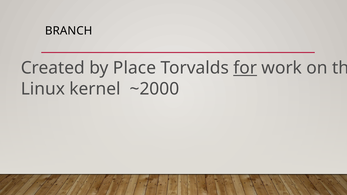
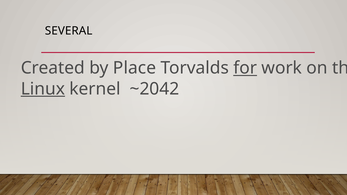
BRANCH: BRANCH -> SEVERAL
Linux underline: none -> present
~2000: ~2000 -> ~2042
